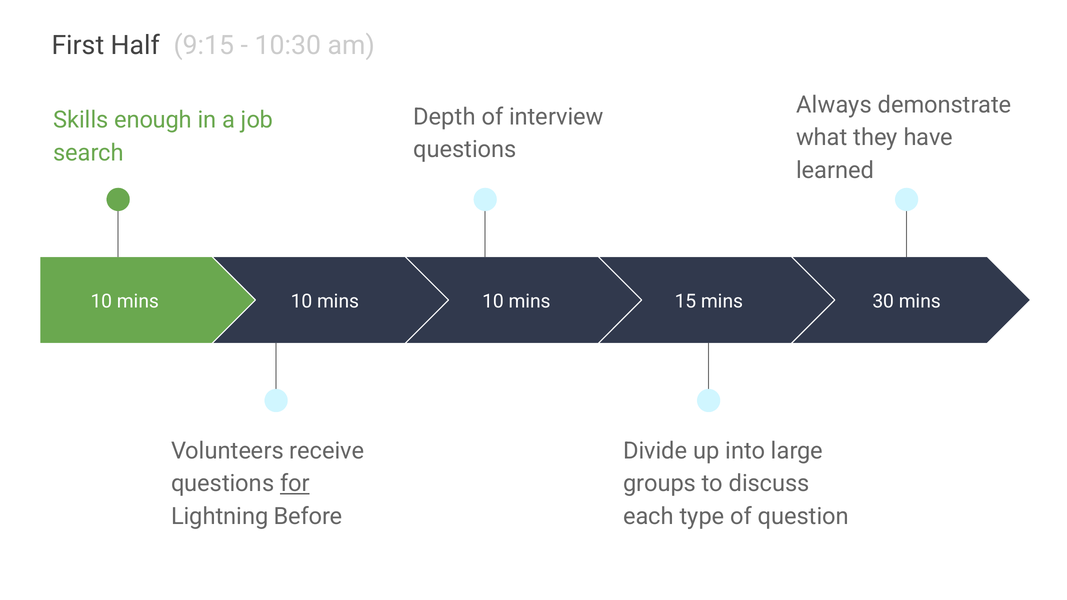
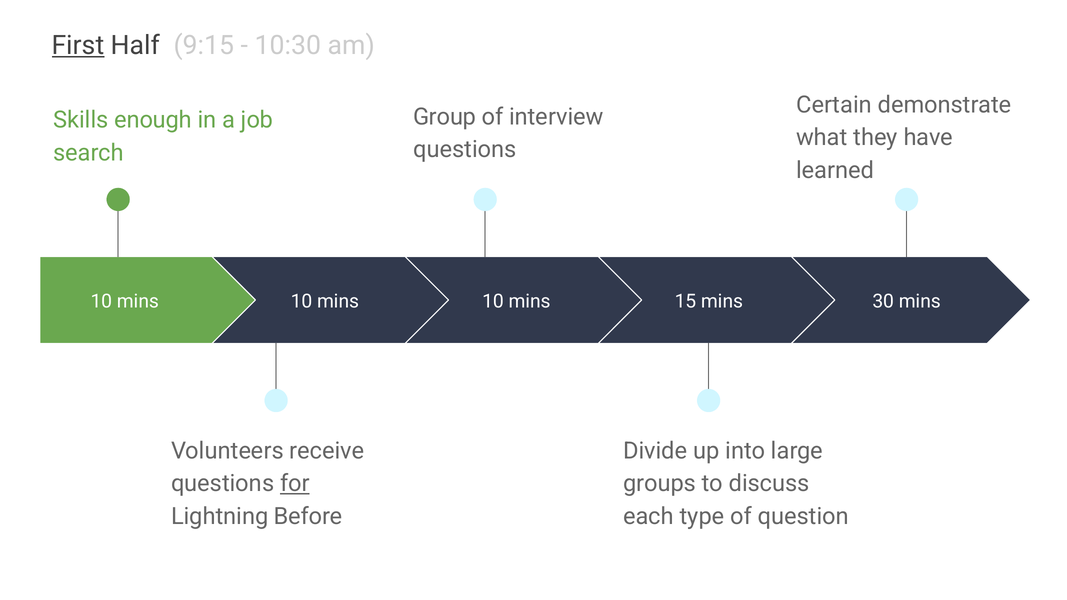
First underline: none -> present
Always: Always -> Certain
Depth: Depth -> Group
